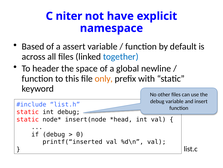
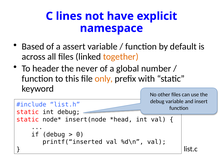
niter: niter -> lines
together colour: blue -> orange
space: space -> never
newline: newline -> number
